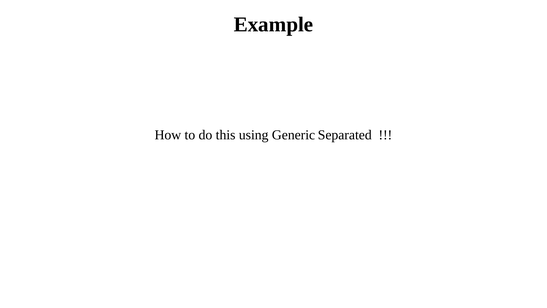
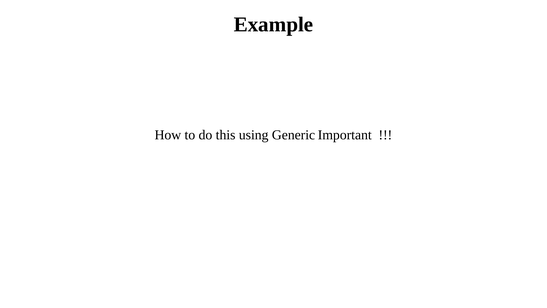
Separated: Separated -> Important
